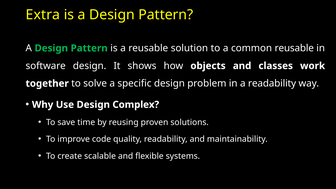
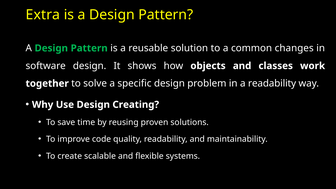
common reusable: reusable -> changes
Complex: Complex -> Creating
